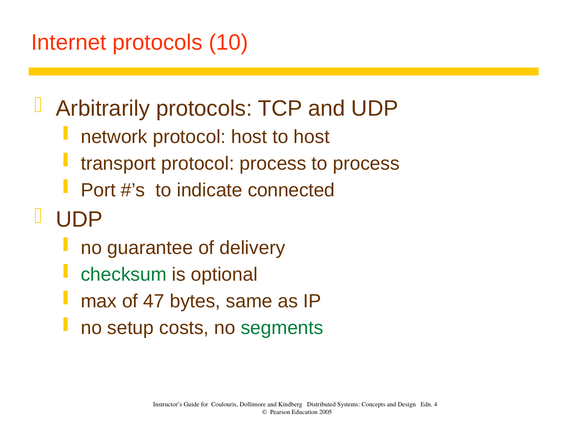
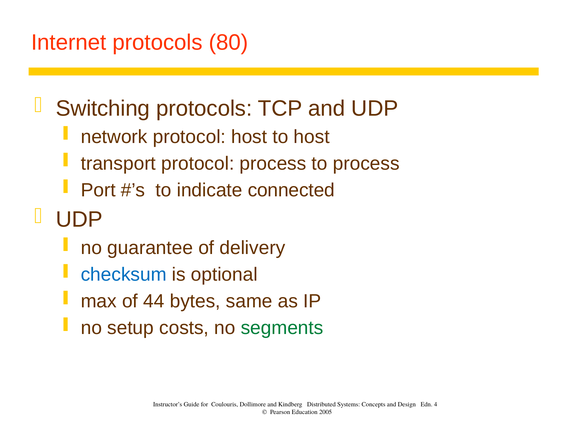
10: 10 -> 80
Arbitrarily: Arbitrarily -> Switching
checksum colour: green -> blue
47: 47 -> 44
